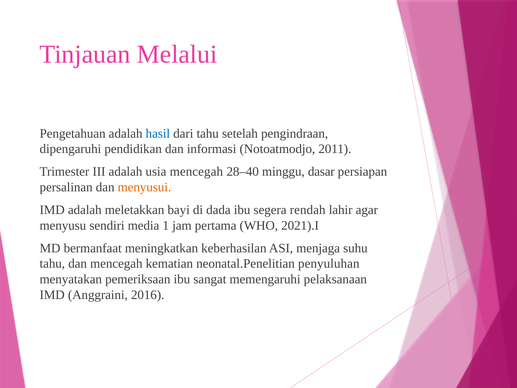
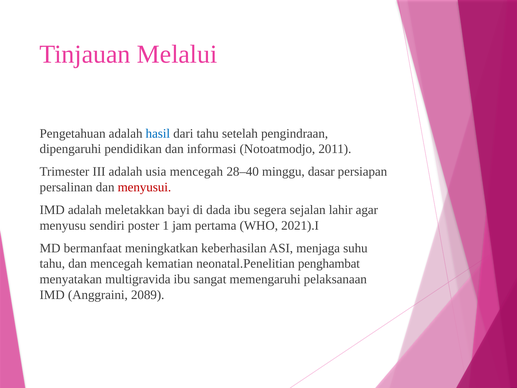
menyusui colour: orange -> red
rendah: rendah -> sejalan
media: media -> poster
penyuluhan: penyuluhan -> penghambat
pemeriksaan: pemeriksaan -> multigravida
2016: 2016 -> 2089
